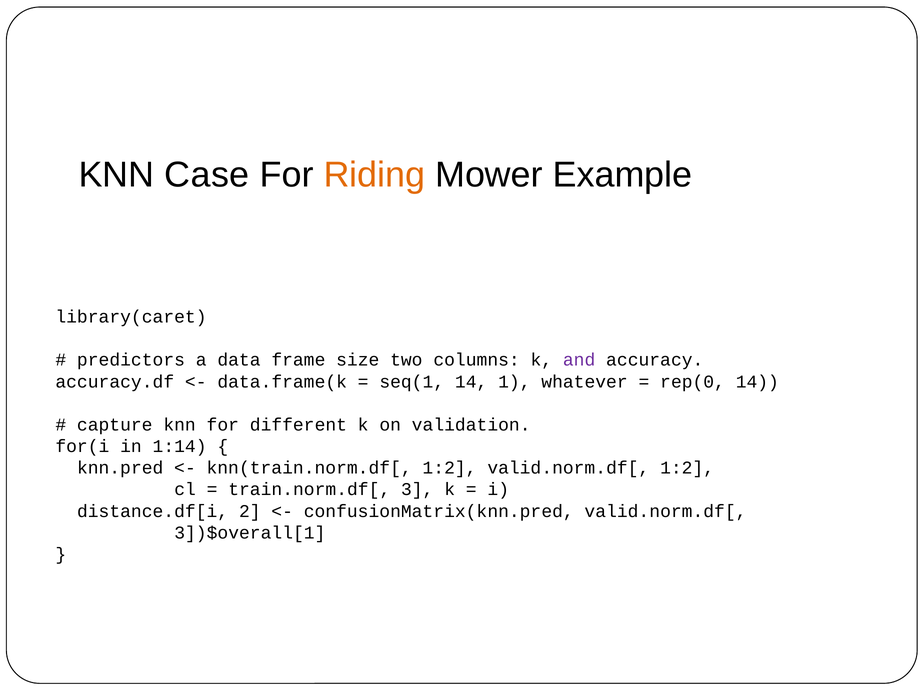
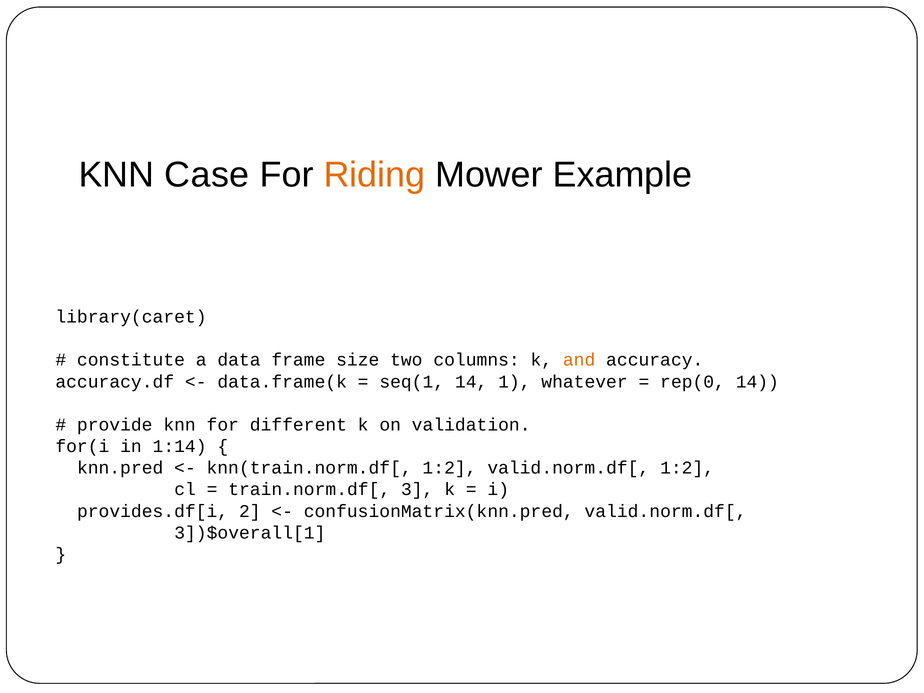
predictors: predictors -> constitute
and colour: purple -> orange
capture: capture -> provide
distance.df[i: distance.df[i -> provides.df[i
